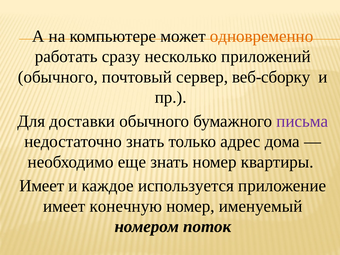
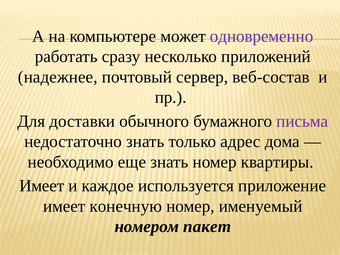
одновременно colour: orange -> purple
обычного at (58, 77): обычного -> надежнее
веб-сборку: веб-сборку -> веб-состав
поток: поток -> пакет
